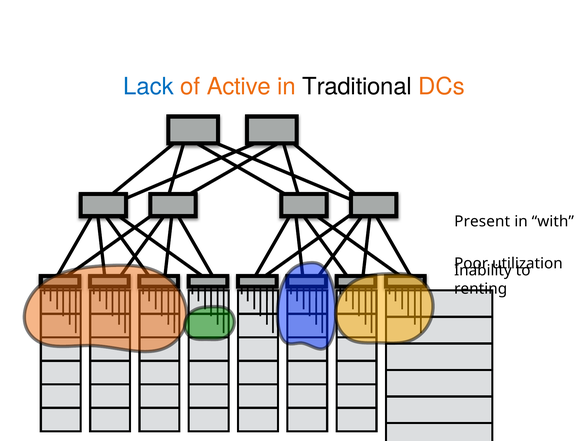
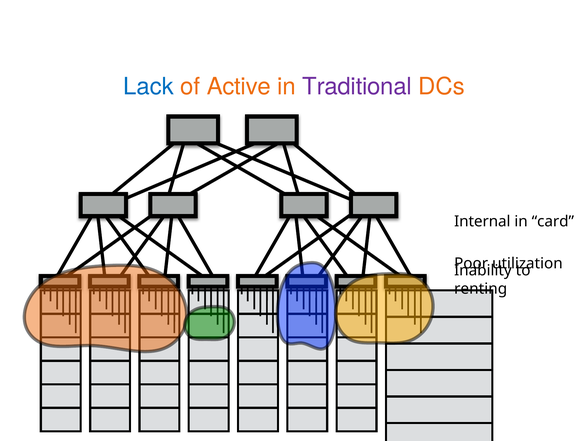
Traditional colour: black -> purple
Present: Present -> Internal
with: with -> card
